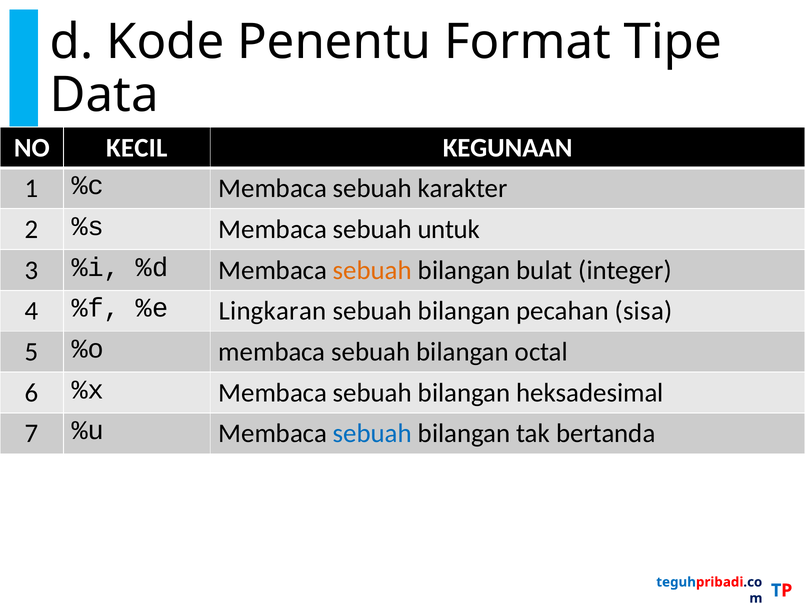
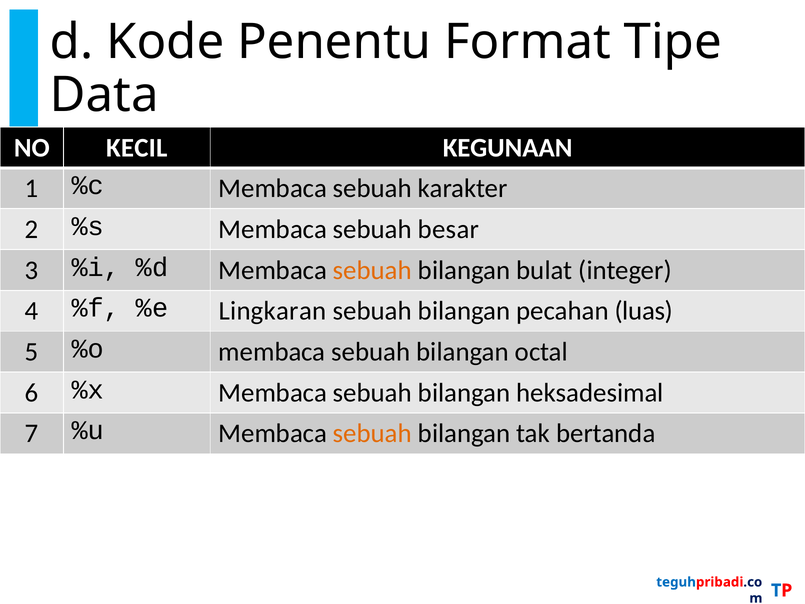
untuk: untuk -> besar
sisa: sisa -> luas
sebuah at (372, 433) colour: blue -> orange
